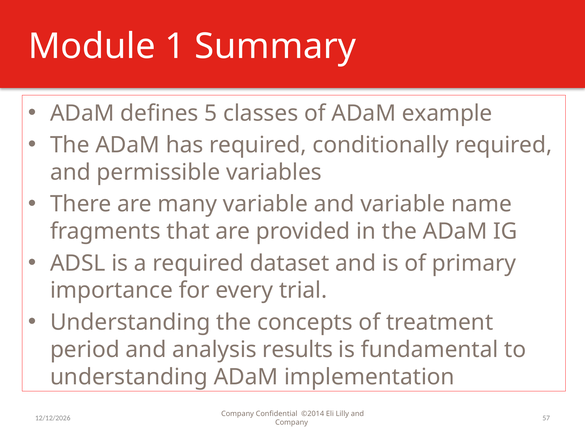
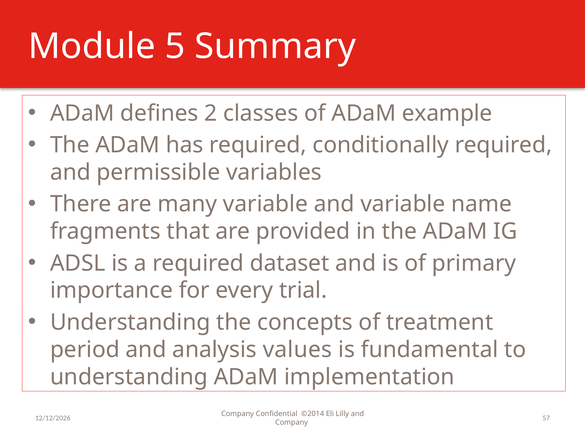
1: 1 -> 5
5: 5 -> 2
results: results -> values
